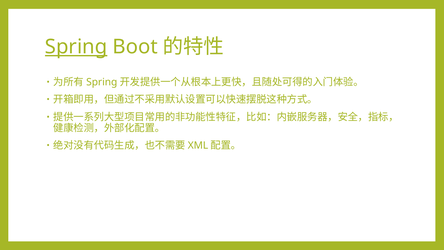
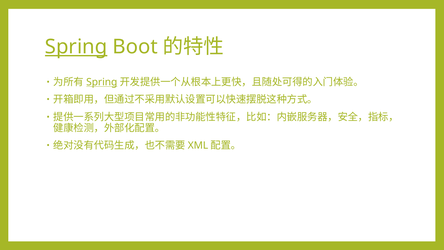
Spring at (102, 82) underline: none -> present
